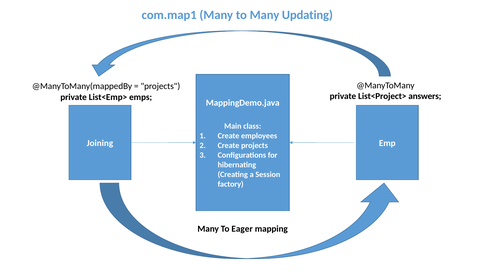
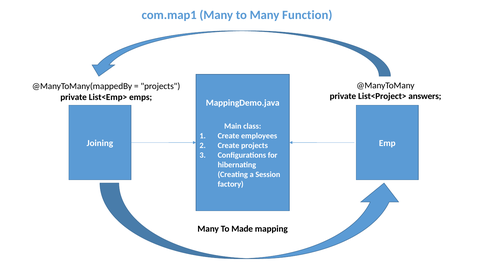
Updating: Updating -> Function
Eager: Eager -> Made
